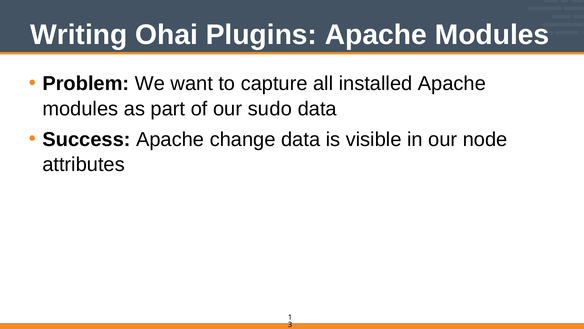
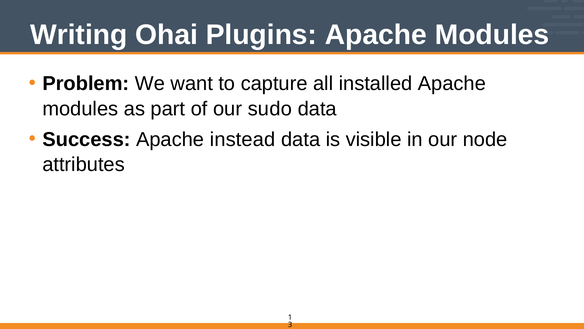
change: change -> instead
